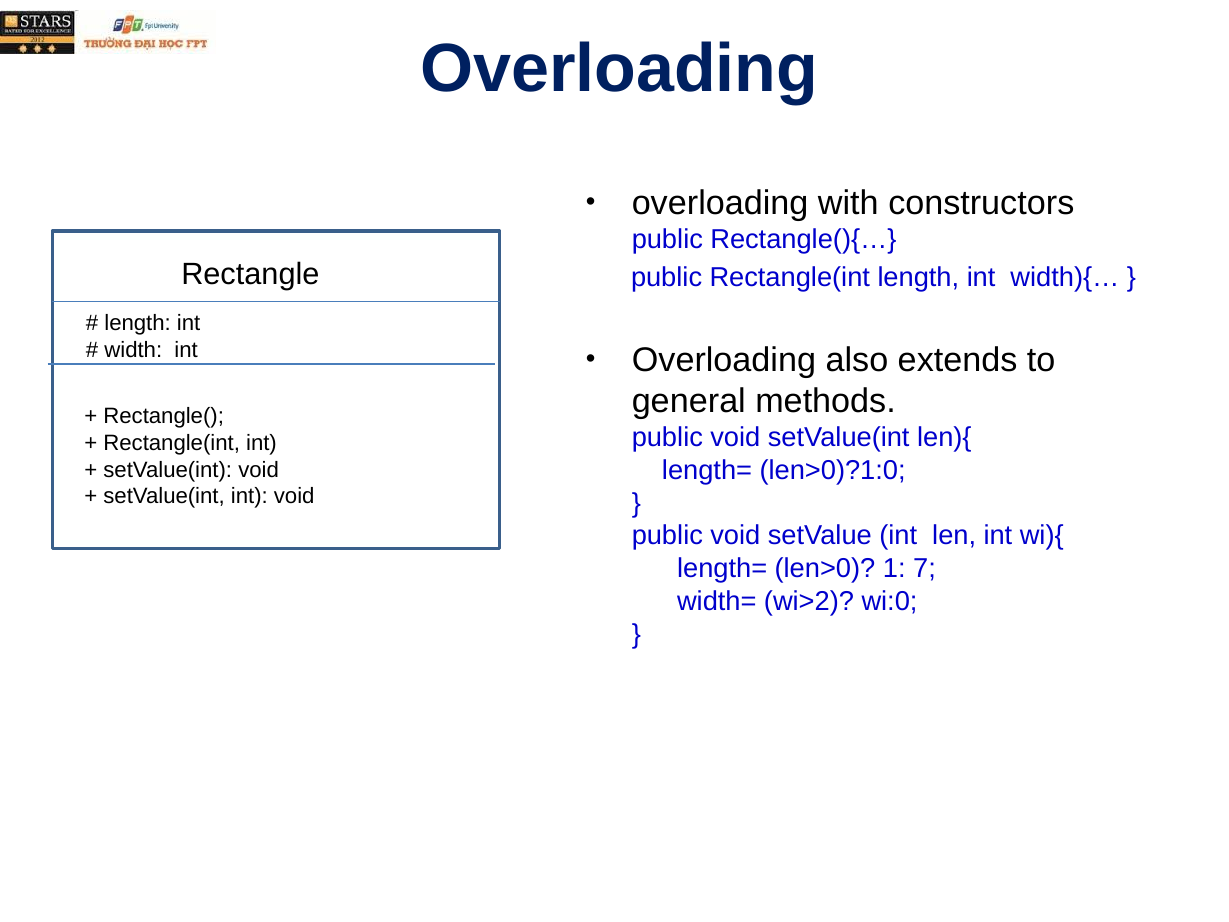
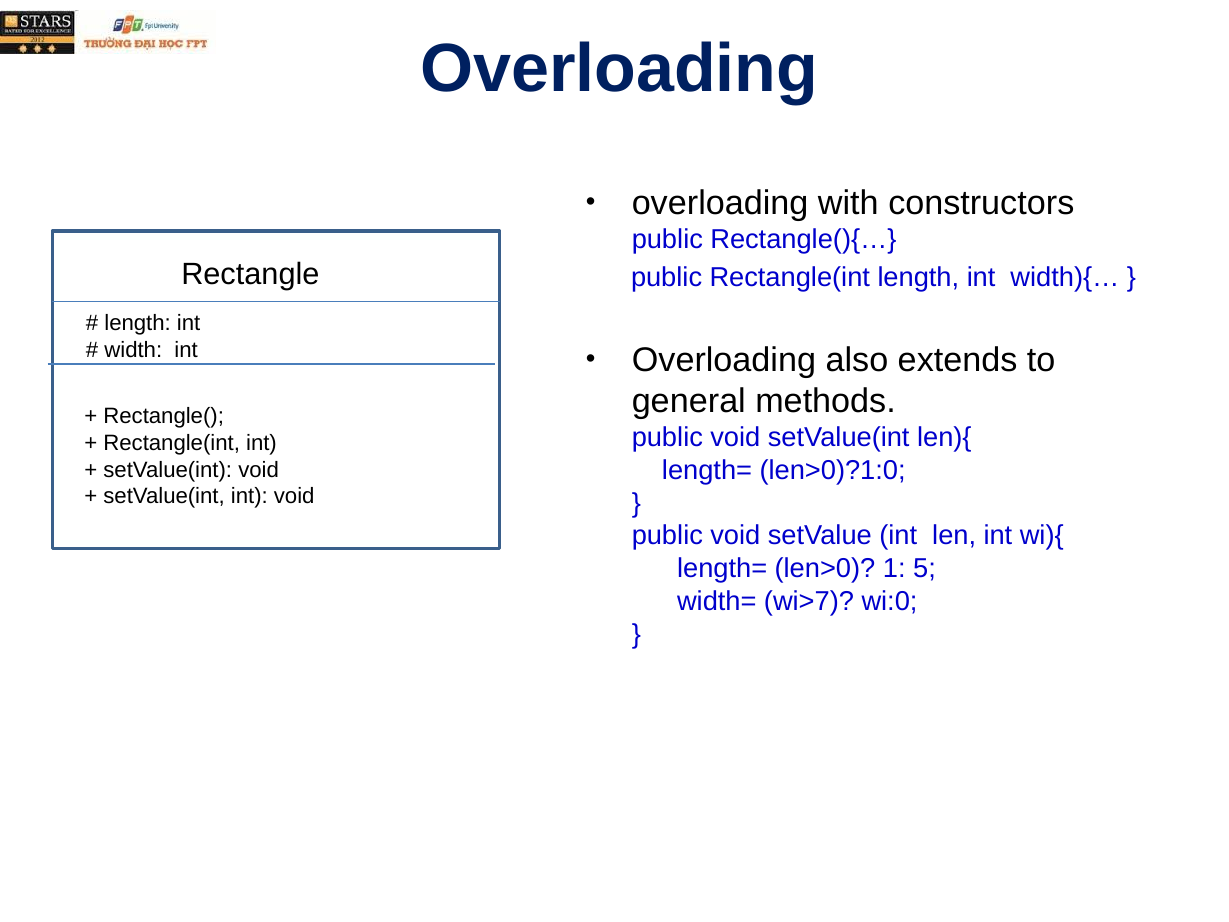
7: 7 -> 5
wi>2: wi>2 -> wi>7
